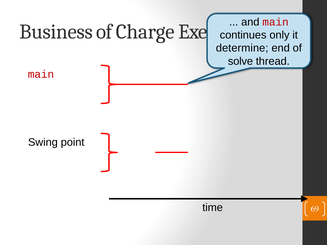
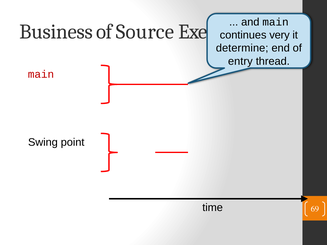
main at (276, 22) colour: red -> black
Charge: Charge -> Source
only: only -> very
solve: solve -> entry
